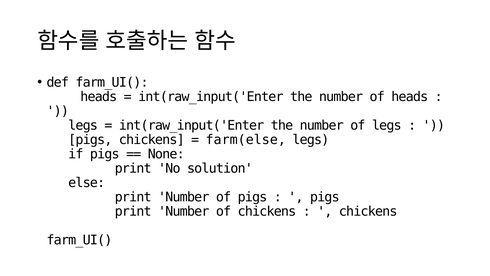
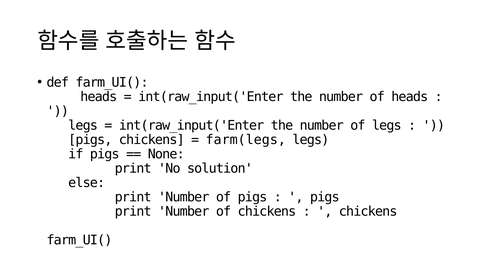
farm(else: farm(else -> farm(legs
